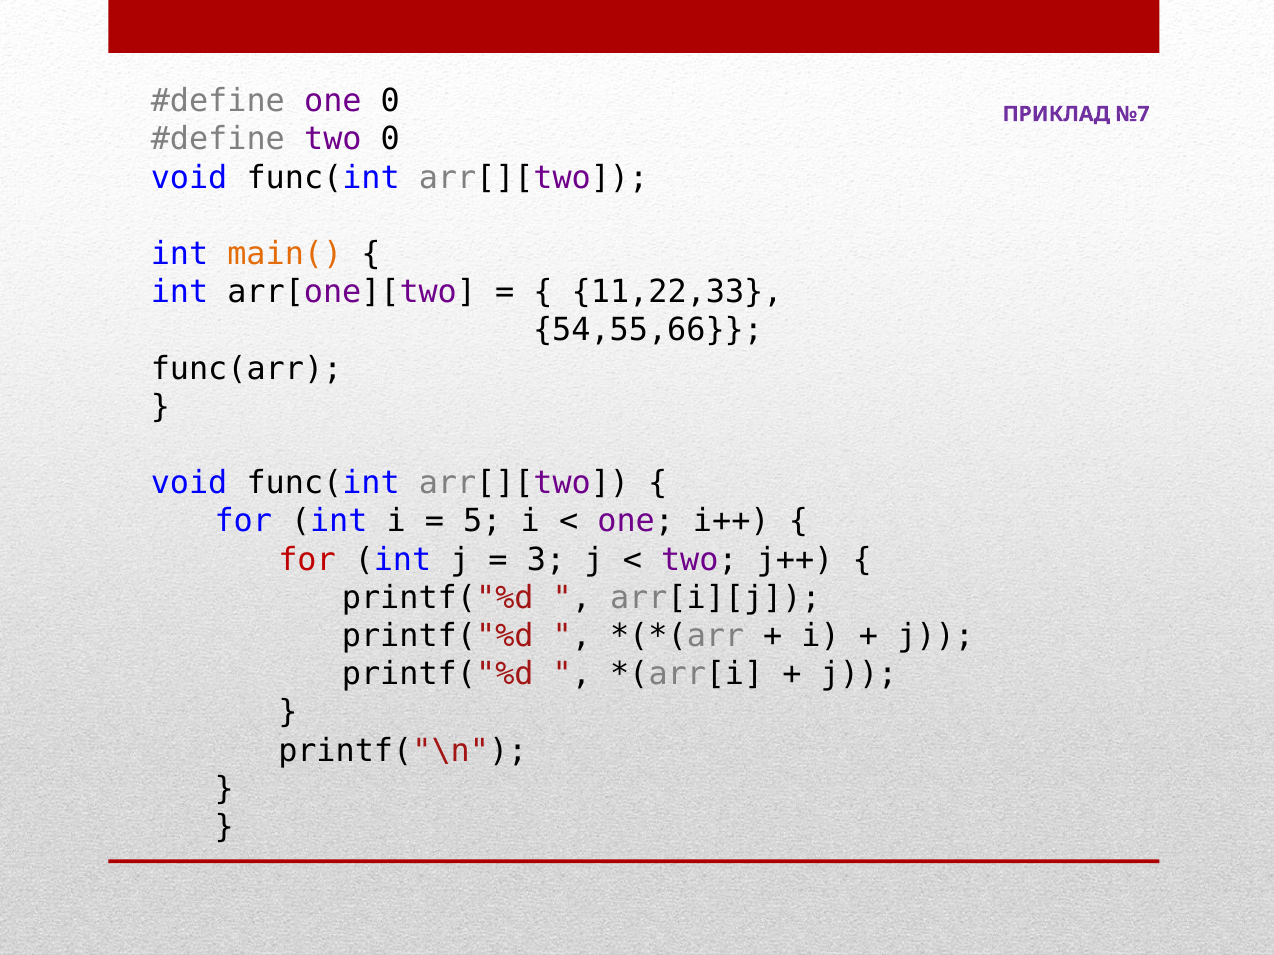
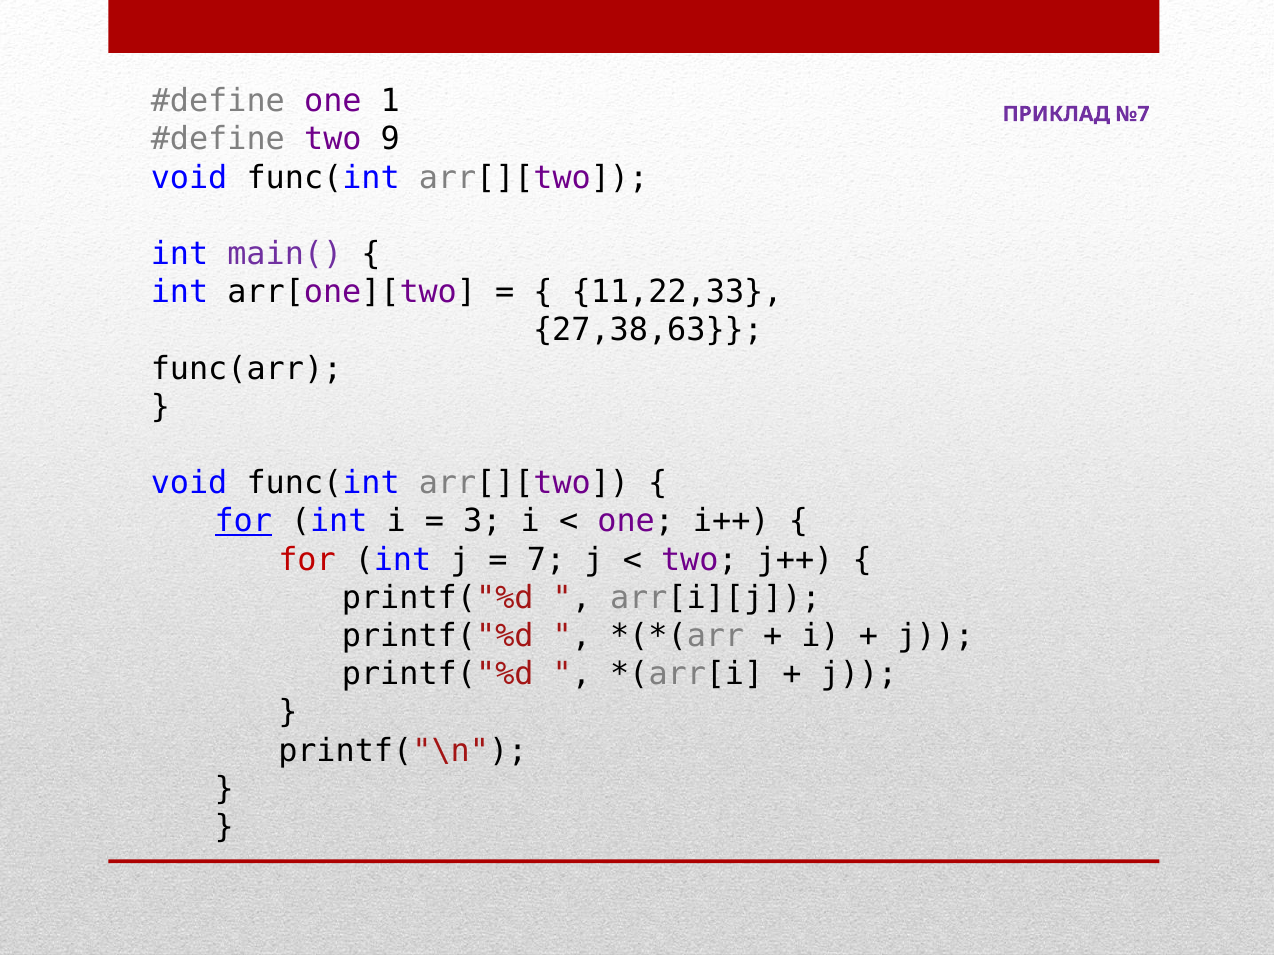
one 0: 0 -> 1
two 0: 0 -> 9
main( colour: orange -> purple
54,55,66: 54,55,66 -> 27,38,63
for at (243, 522) underline: none -> present
5: 5 -> 3
3: 3 -> 7
